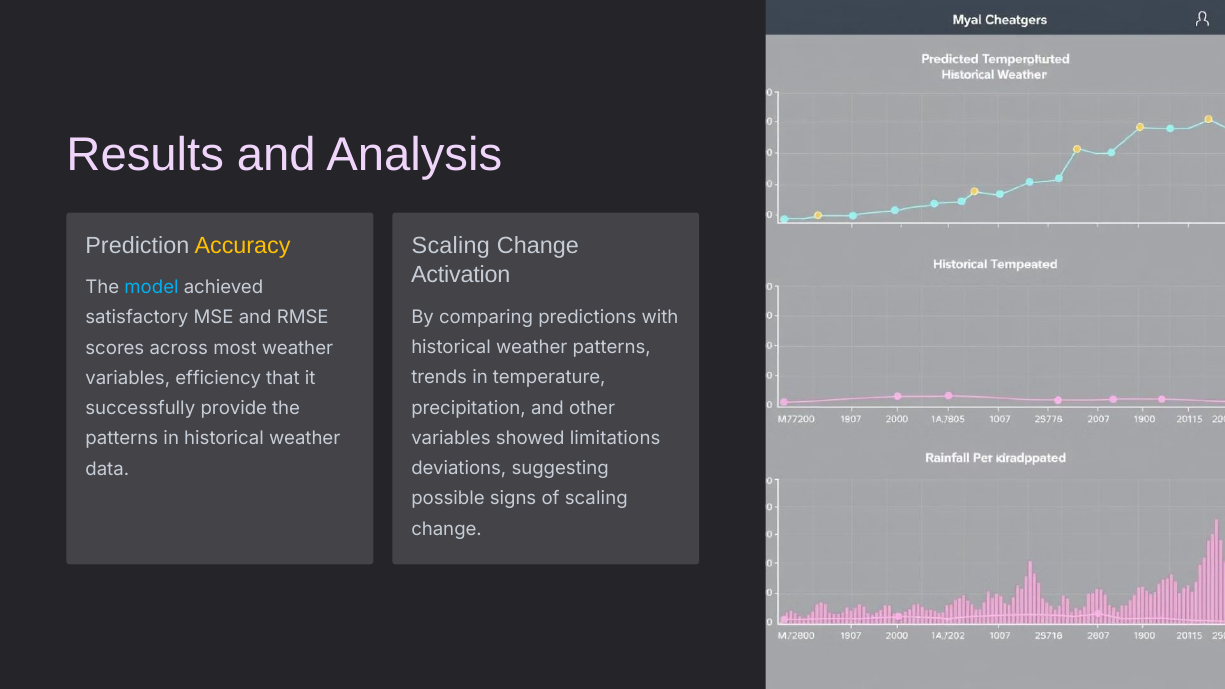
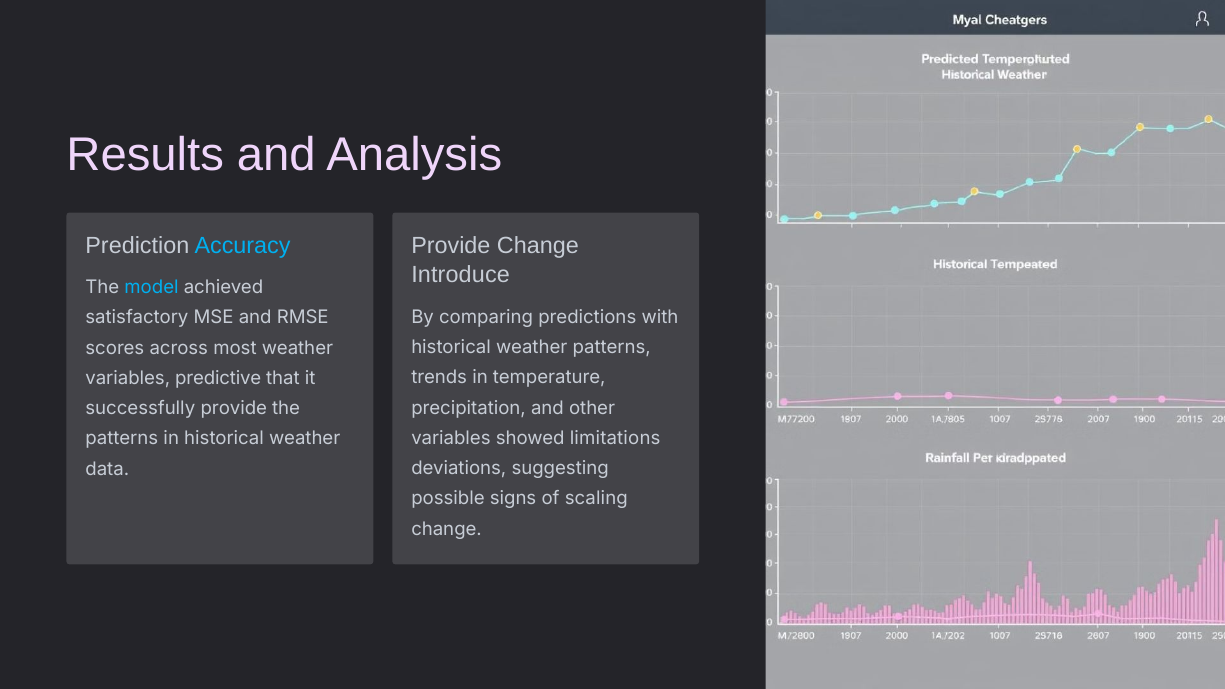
Accuracy colour: yellow -> light blue
Scaling at (451, 246): Scaling -> Provide
Activation: Activation -> Introduce
efficiency: efficiency -> predictive
